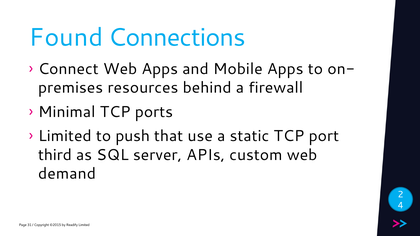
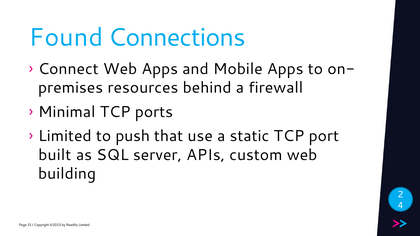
third: third -> built
demand: demand -> building
